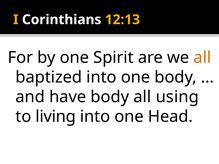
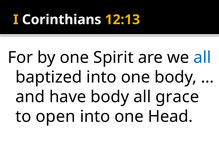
all at (202, 58) colour: orange -> blue
using: using -> grace
living: living -> open
